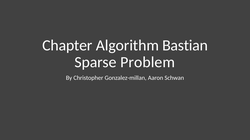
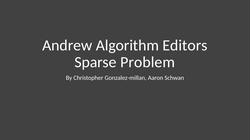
Chapter: Chapter -> Andrew
Bastian: Bastian -> Editors
